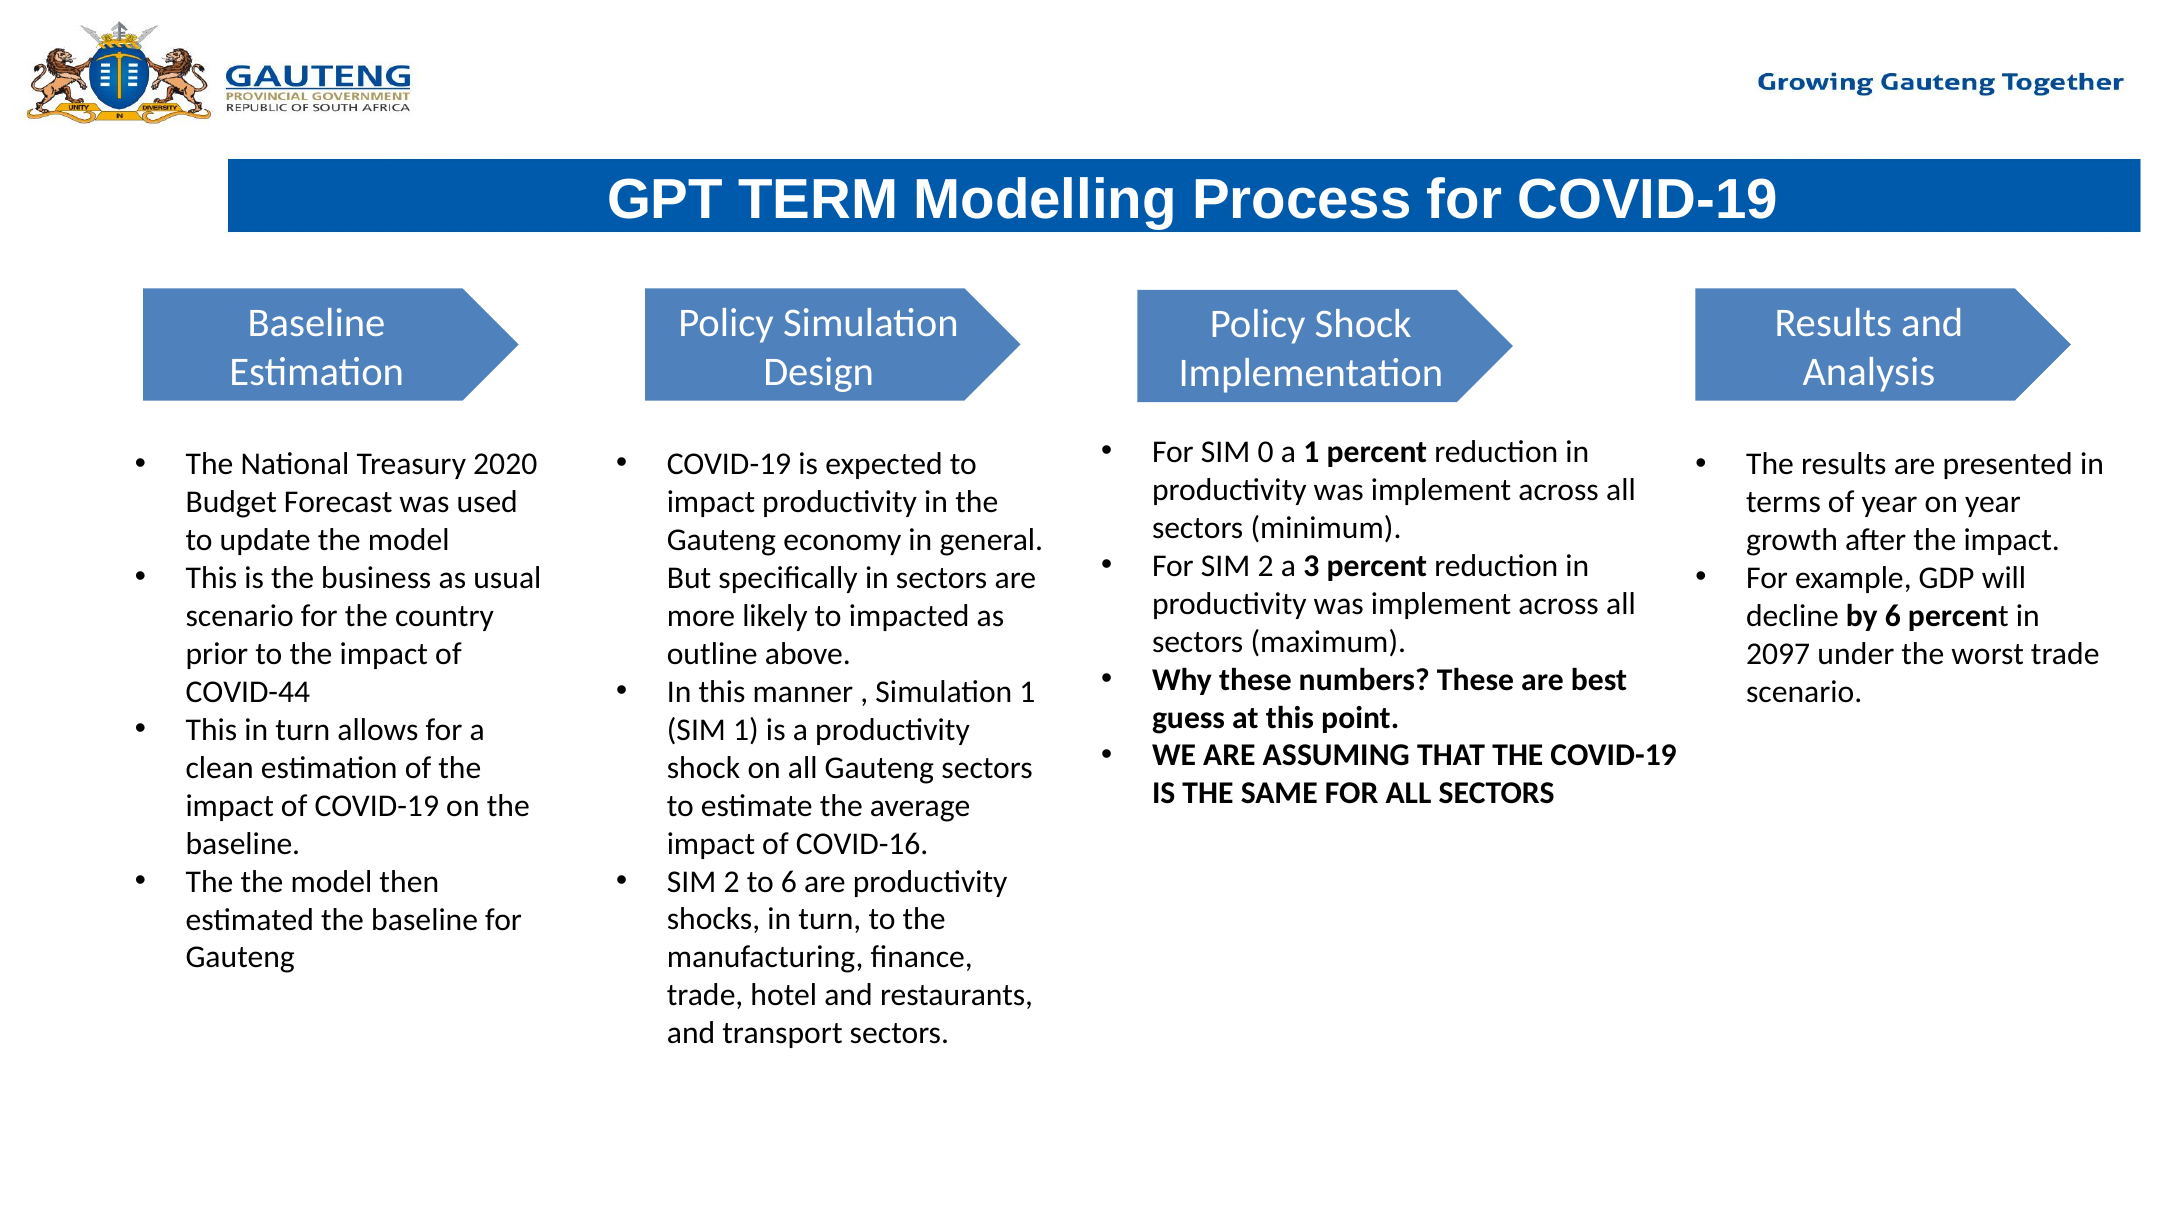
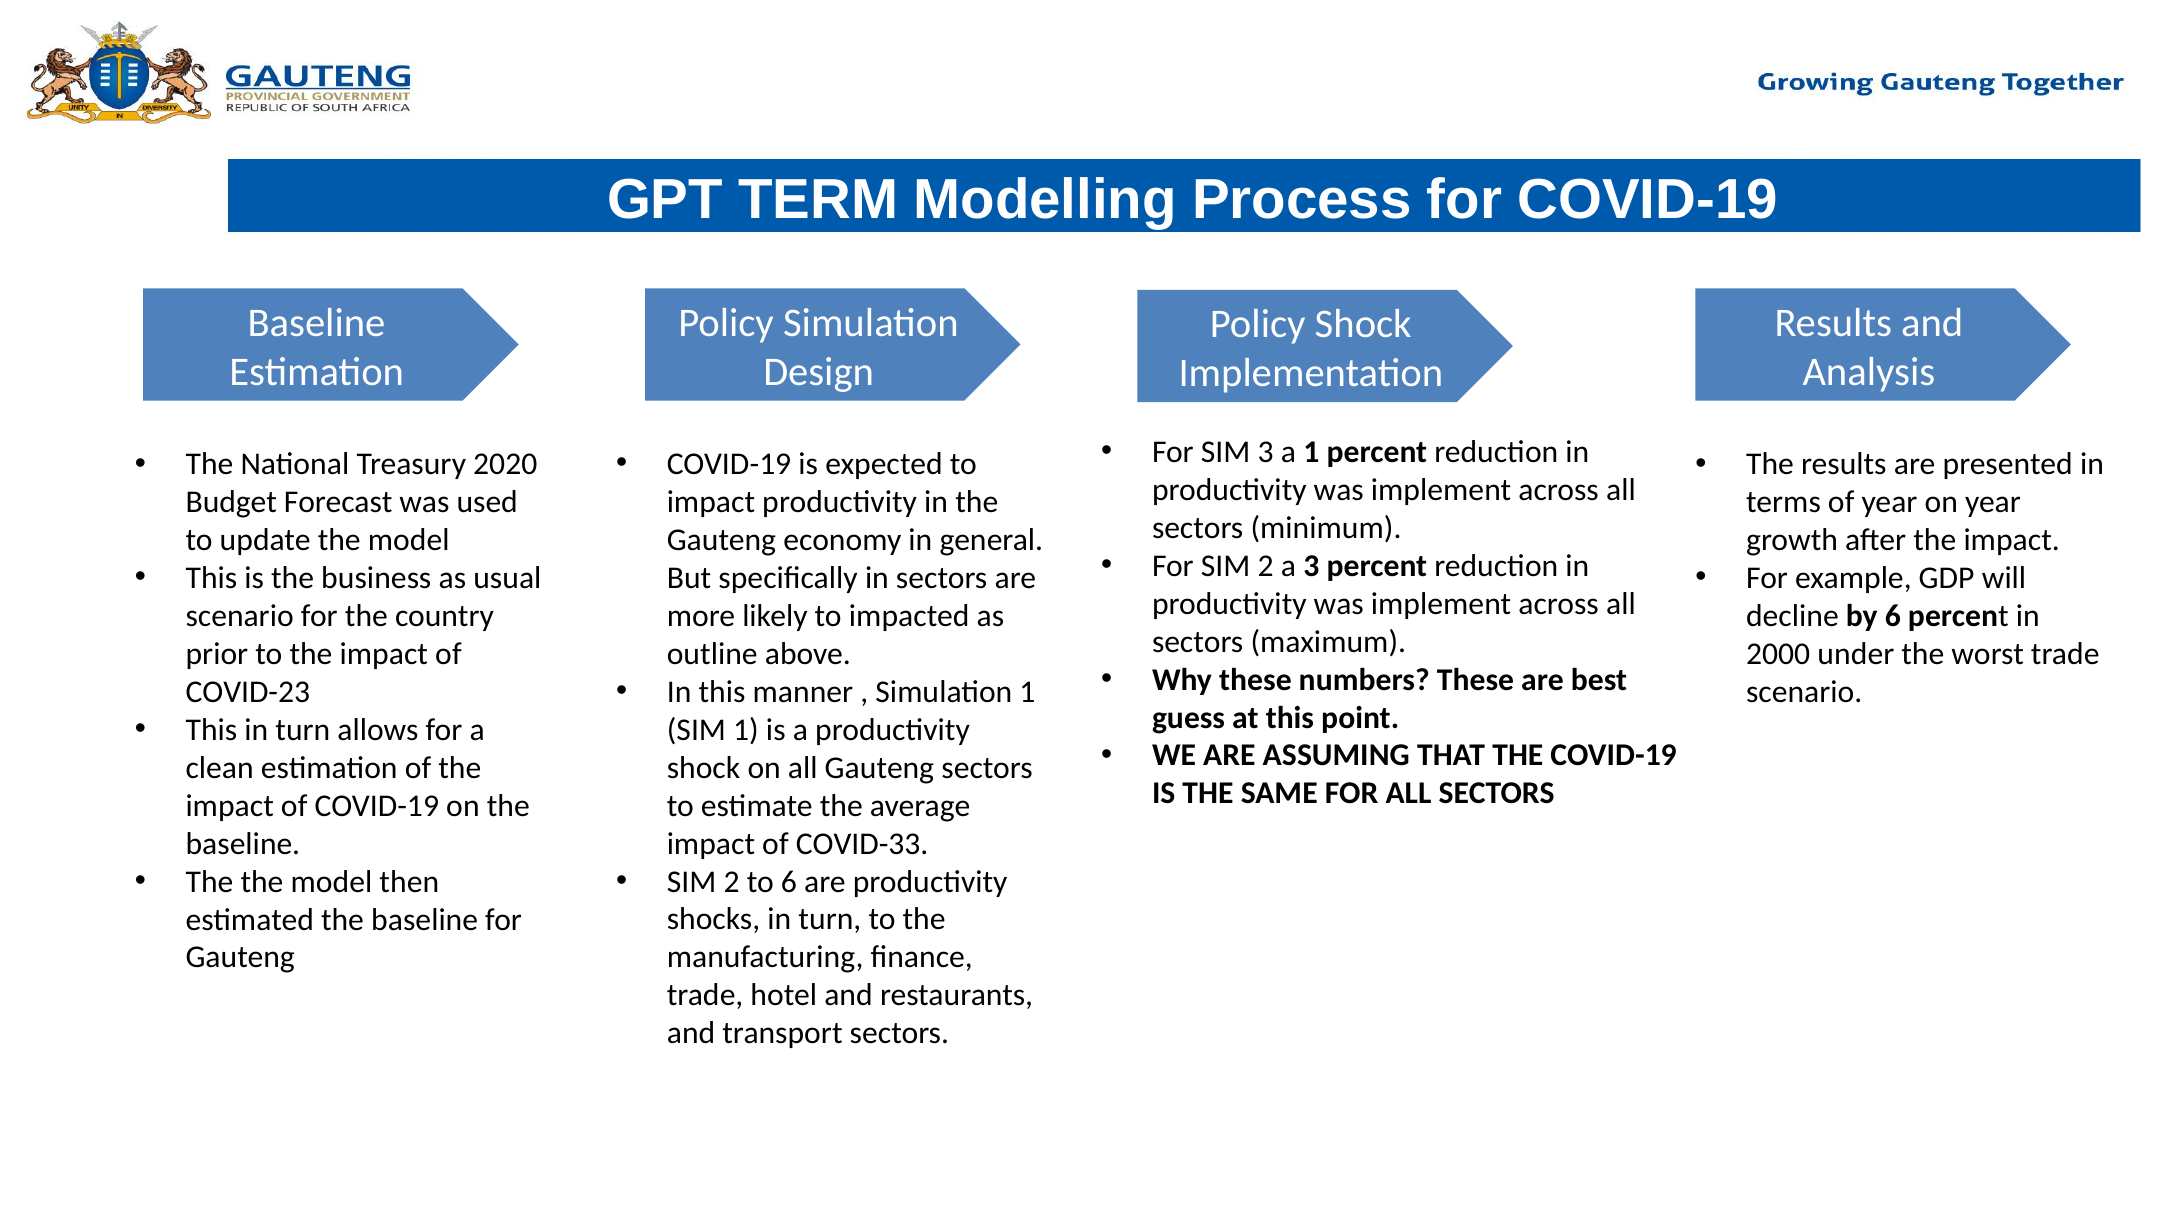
SIM 0: 0 -> 3
2097: 2097 -> 2000
COVID-44: COVID-44 -> COVID-23
COVID-16: COVID-16 -> COVID-33
